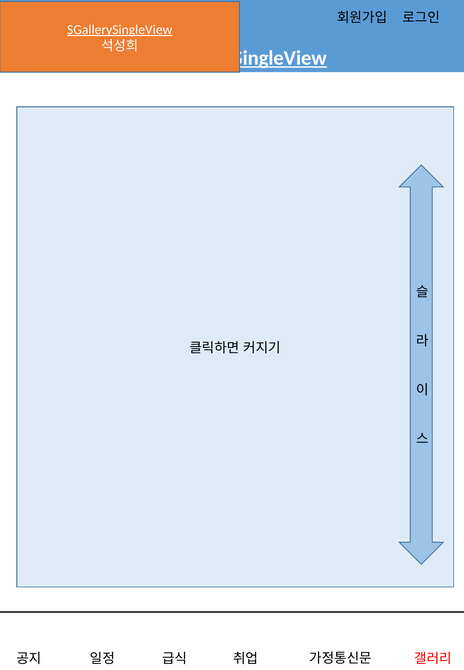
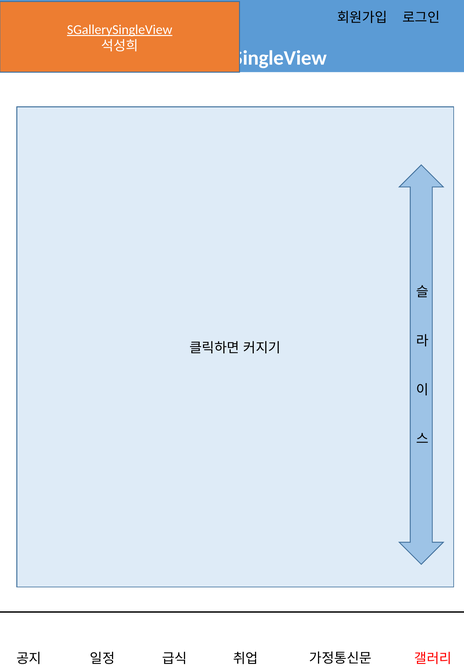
SingleView underline: present -> none
